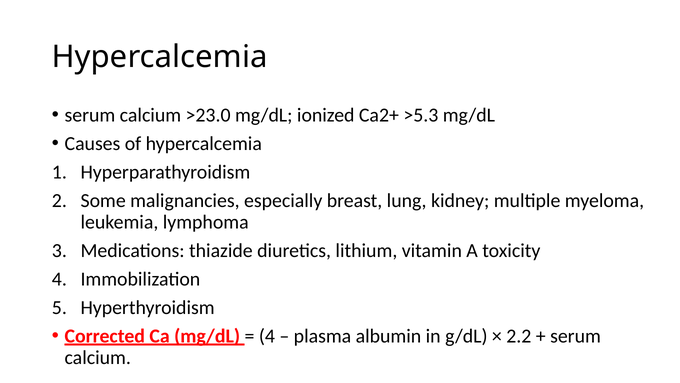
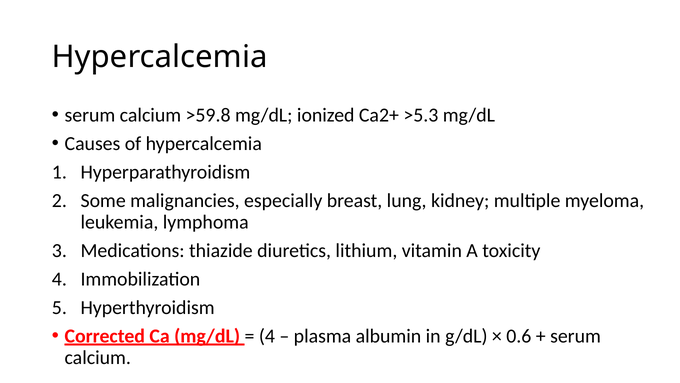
>23.0: >23.0 -> >59.8
2.2: 2.2 -> 0.6
